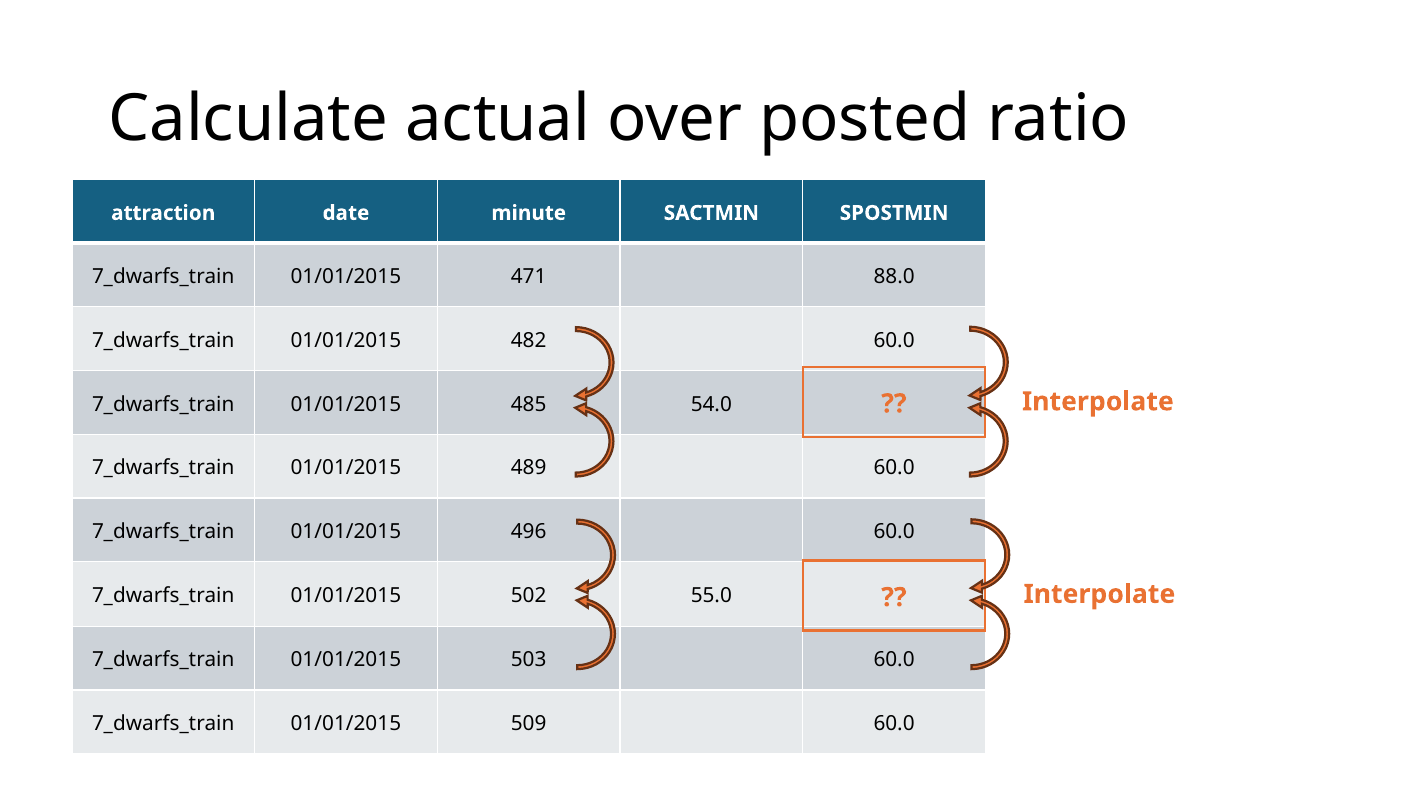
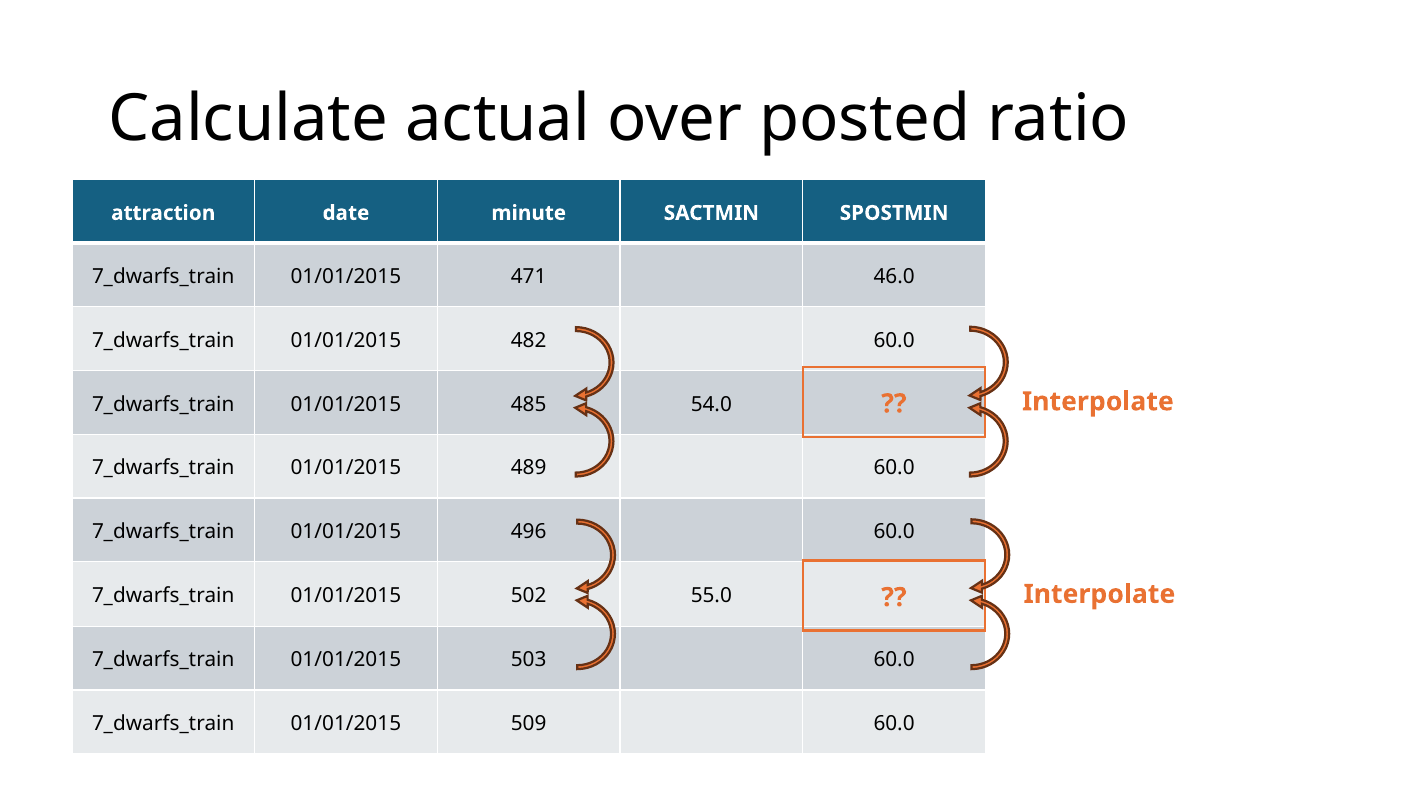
88.0: 88.0 -> 46.0
